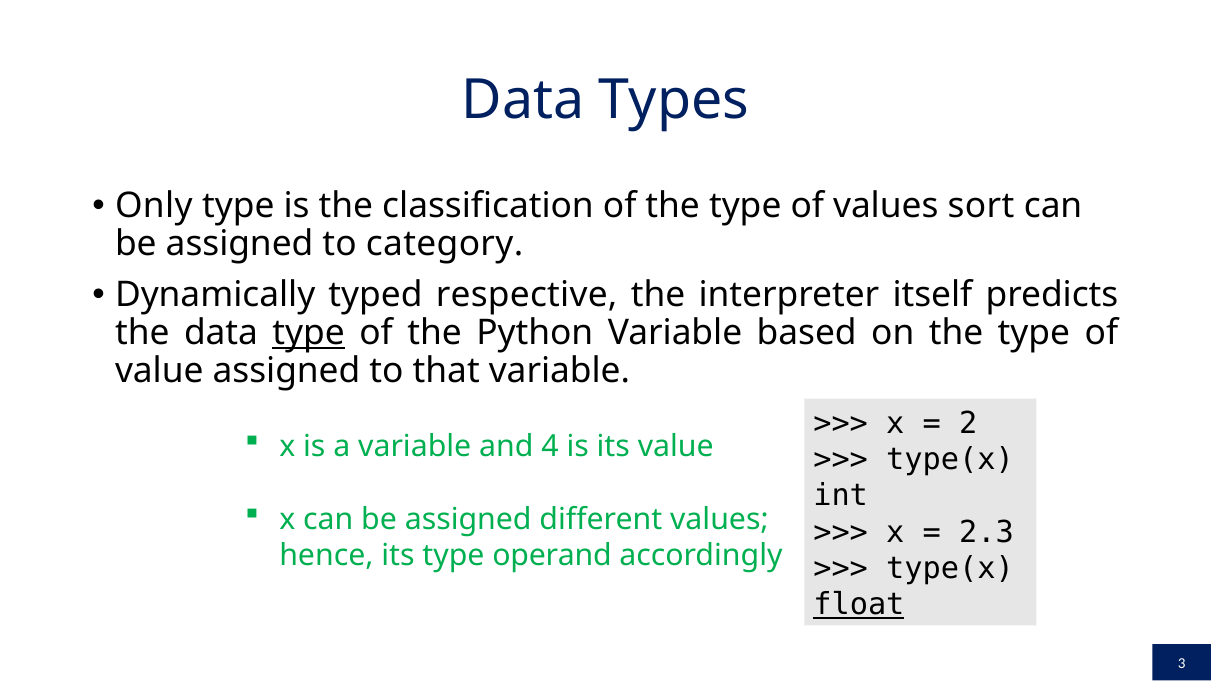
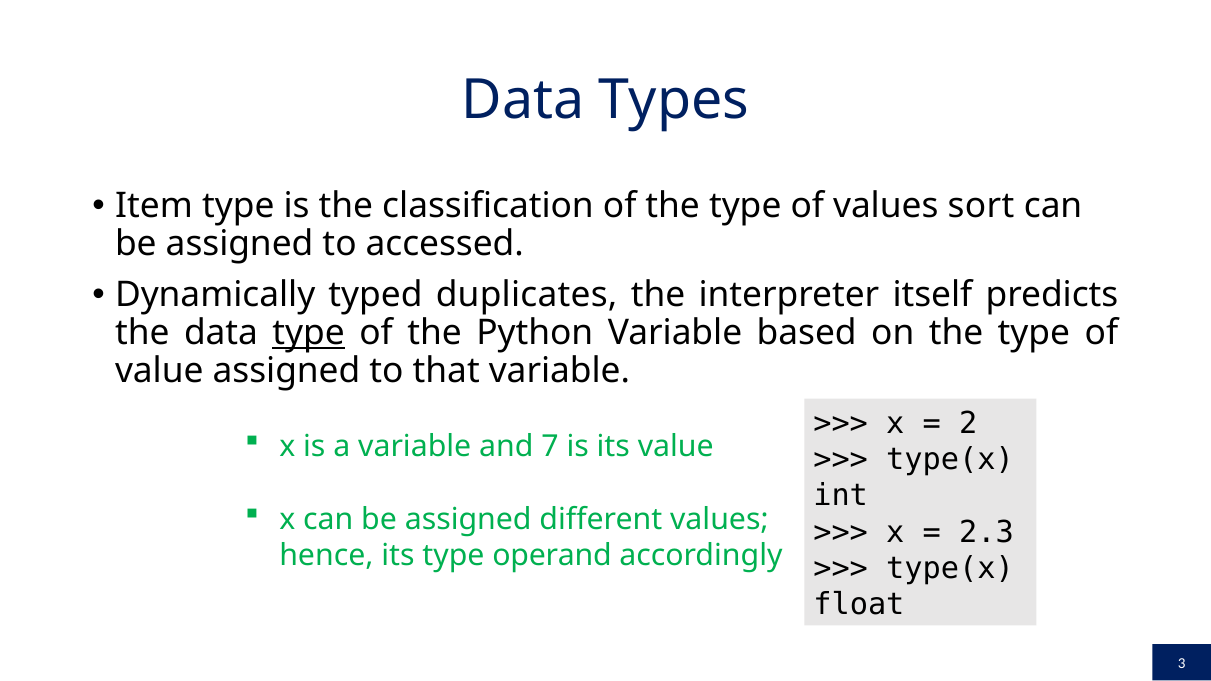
Only: Only -> Item
category: category -> accessed
respective: respective -> duplicates
4: 4 -> 7
float underline: present -> none
